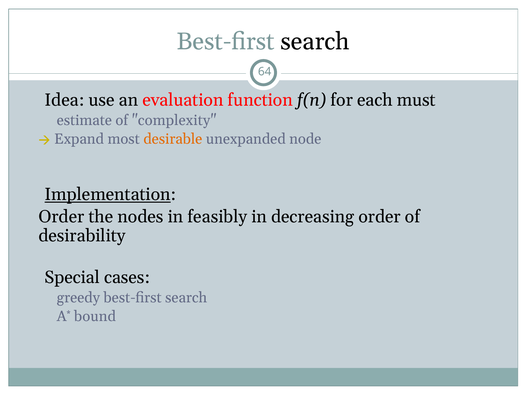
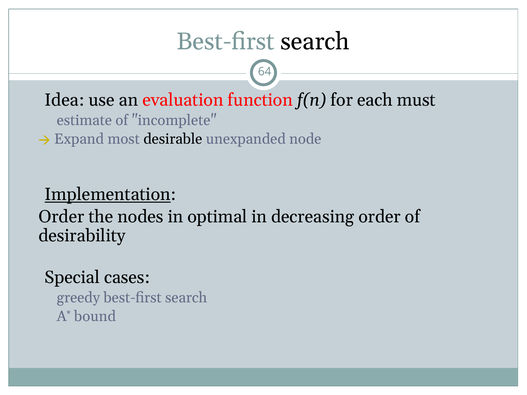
complexity: complexity -> incomplete
desirable colour: orange -> black
feasibly: feasibly -> optimal
